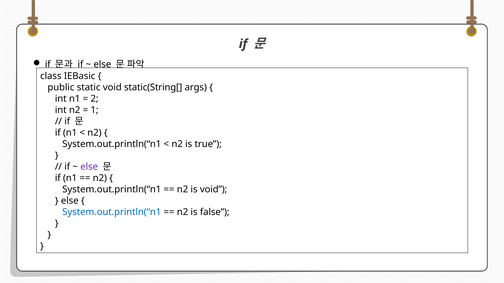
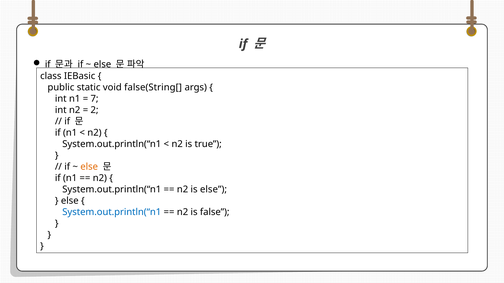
static(String[: static(String[ -> false(String[
2: 2 -> 7
1: 1 -> 2
else at (89, 167) colour: purple -> orange
is void: void -> else
